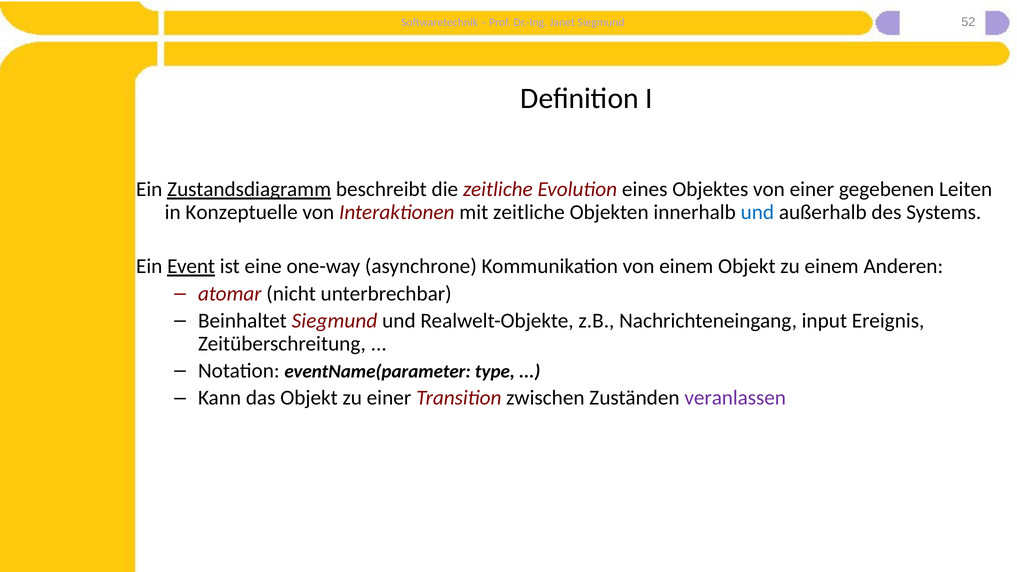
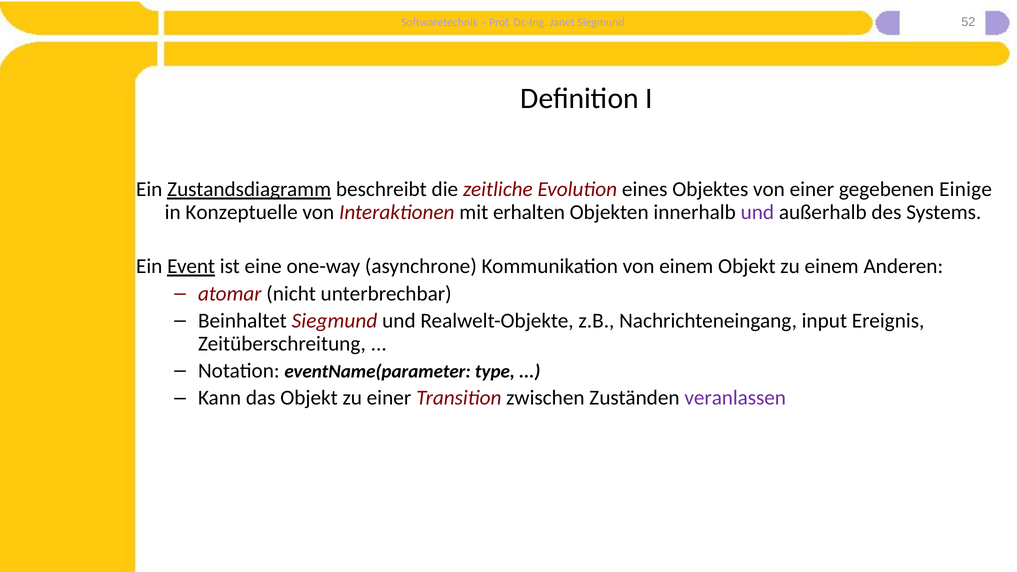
Leiten: Leiten -> Einige
mit zeitliche: zeitliche -> erhalten
und at (757, 212) colour: blue -> purple
